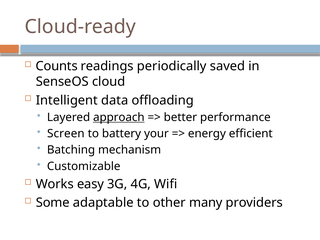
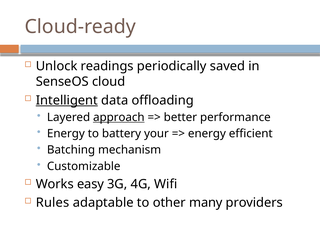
Counts: Counts -> Unlock
Intelligent underline: none -> present
Screen at (66, 134): Screen -> Energy
Some: Some -> Rules
